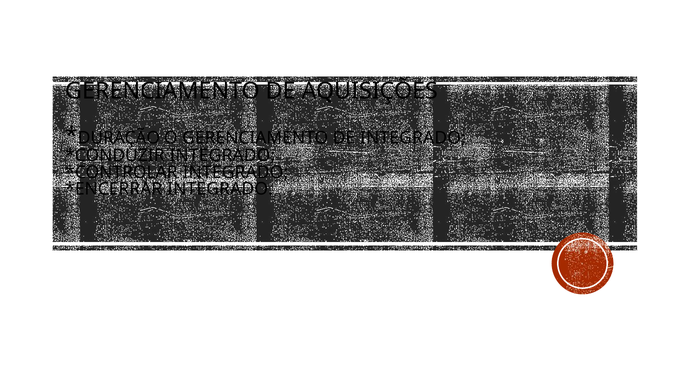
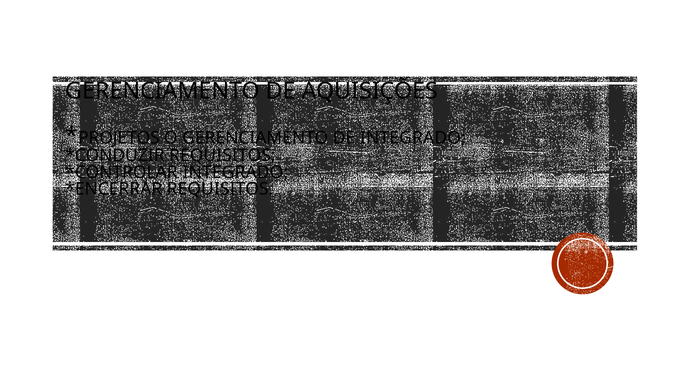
DURAÇÃO: DURAÇÃO -> PROJETOS
INTEGRADO at (222, 156): INTEGRADO -> REQUISITOS
INTEGRADO at (220, 189): INTEGRADO -> REQUISITOS
